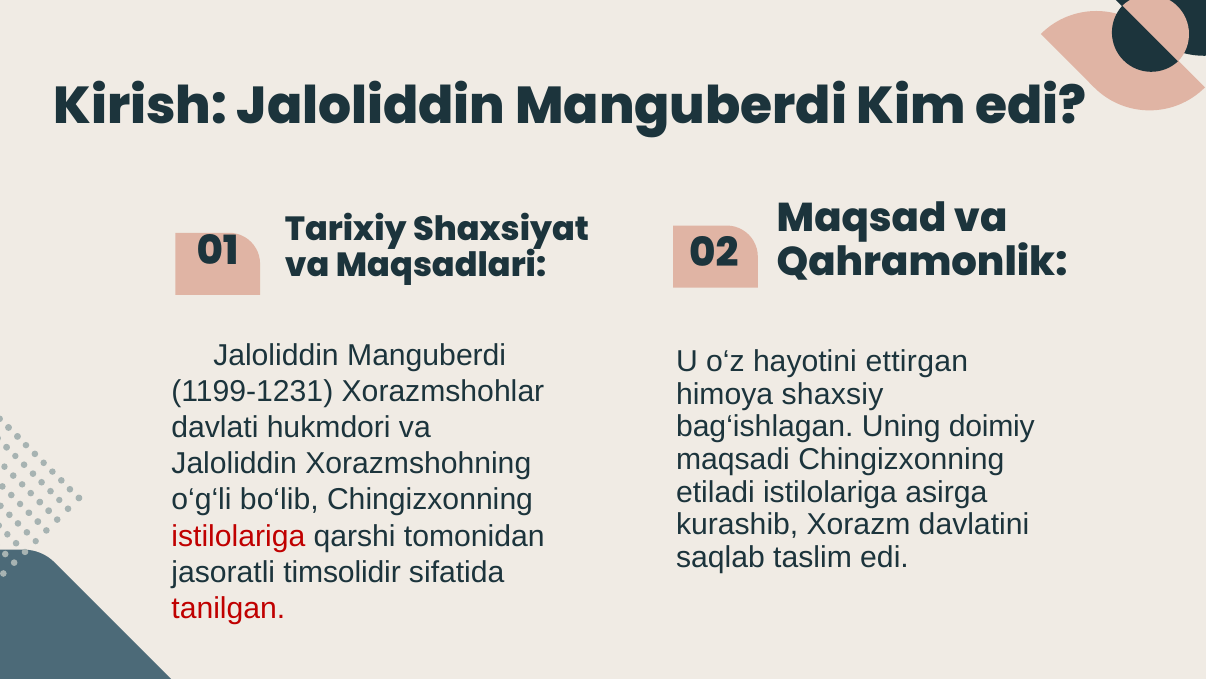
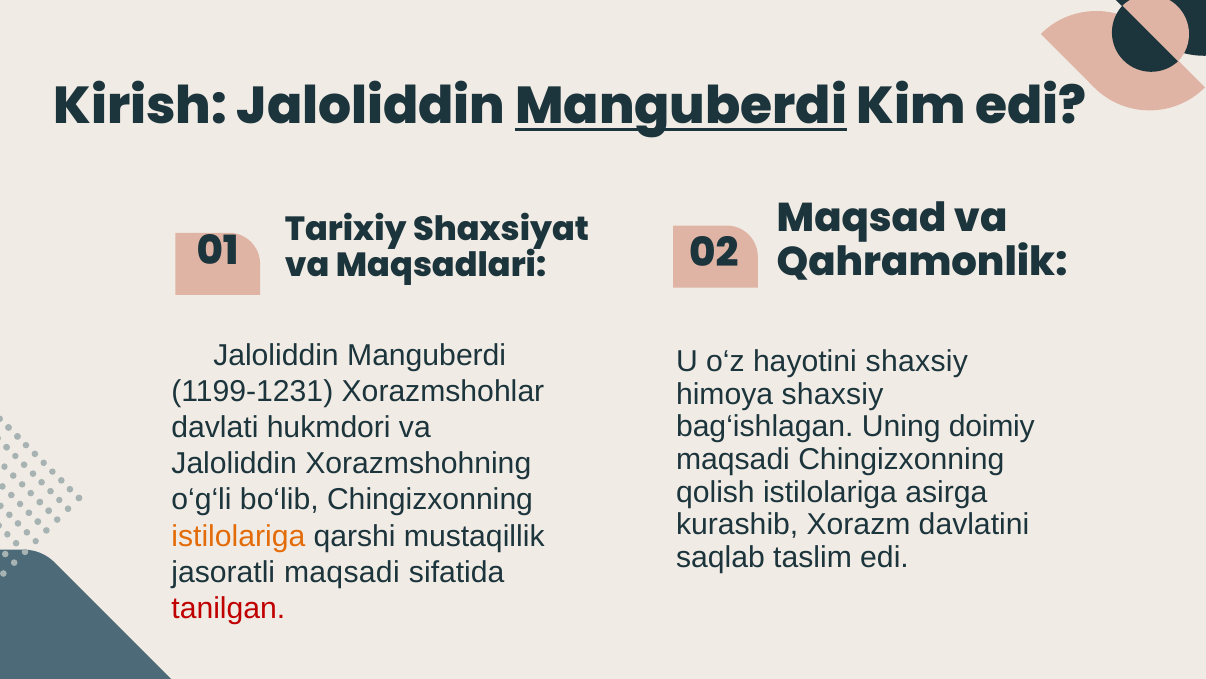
Manguberdi at (681, 107) underline: none -> present
hayotini ettirgan: ettirgan -> shaxsiy
etiladi: etiladi -> qolish
istilolariga at (238, 536) colour: red -> orange
tomonidan: tomonidan -> mustaqillik
jasoratli timsolidir: timsolidir -> maqsadi
